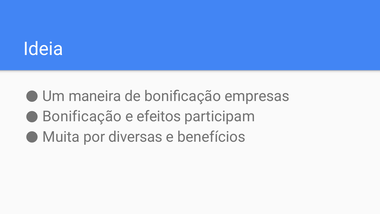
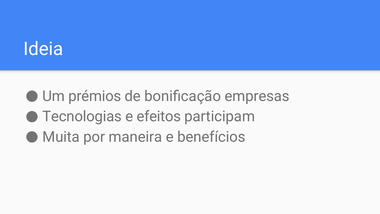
maneira: maneira -> prémios
Bonificação at (82, 116): Bonificação -> Tecnologias
diversas: diversas -> maneira
